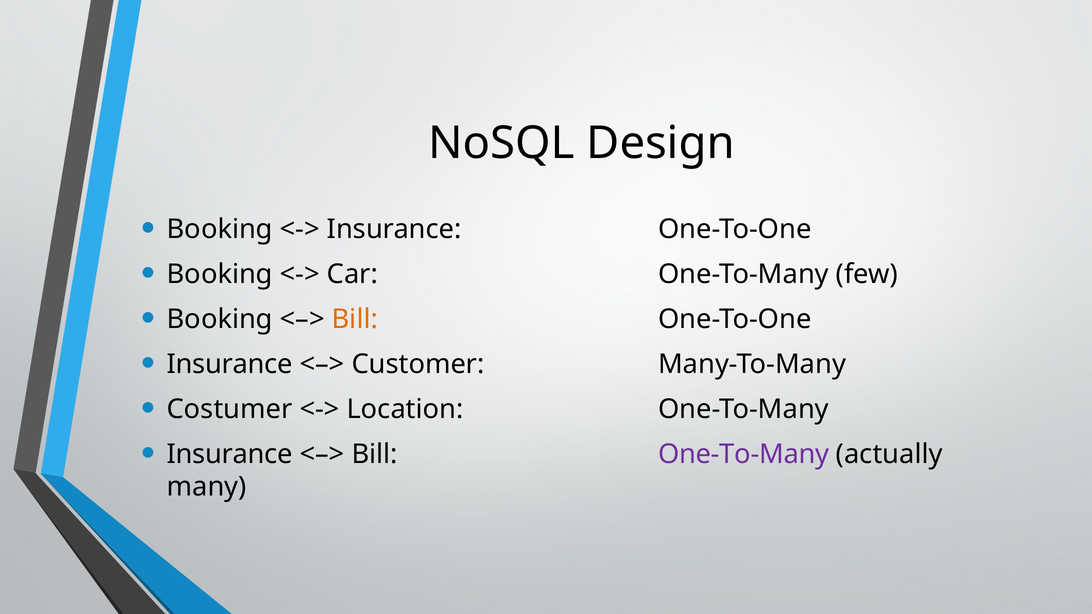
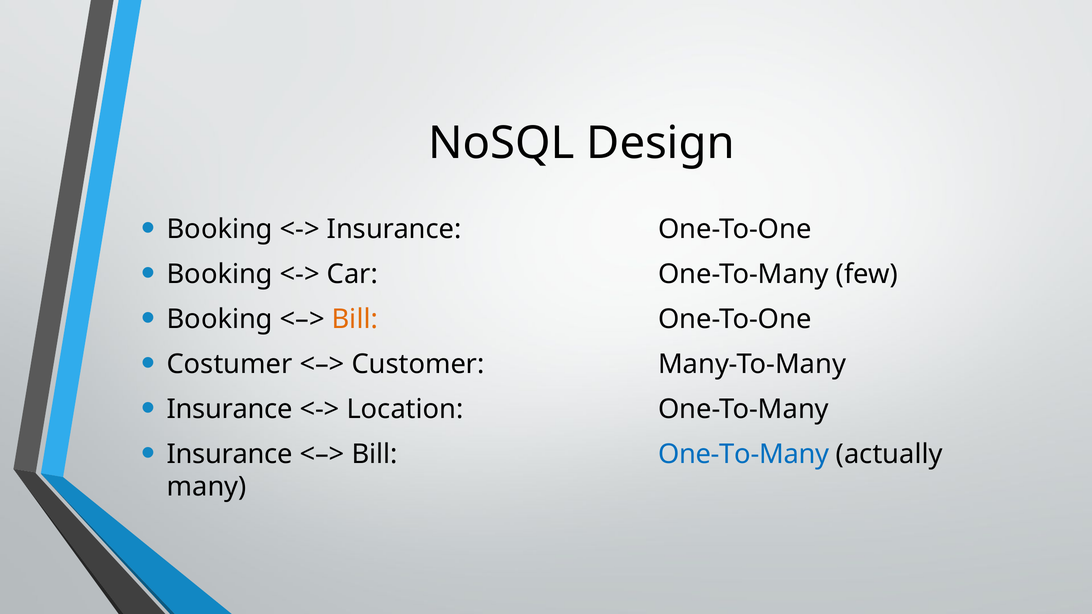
Insurance at (230, 364): Insurance -> Costumer
Costumer at (230, 409): Costumer -> Insurance
One-To-Many at (744, 454) colour: purple -> blue
